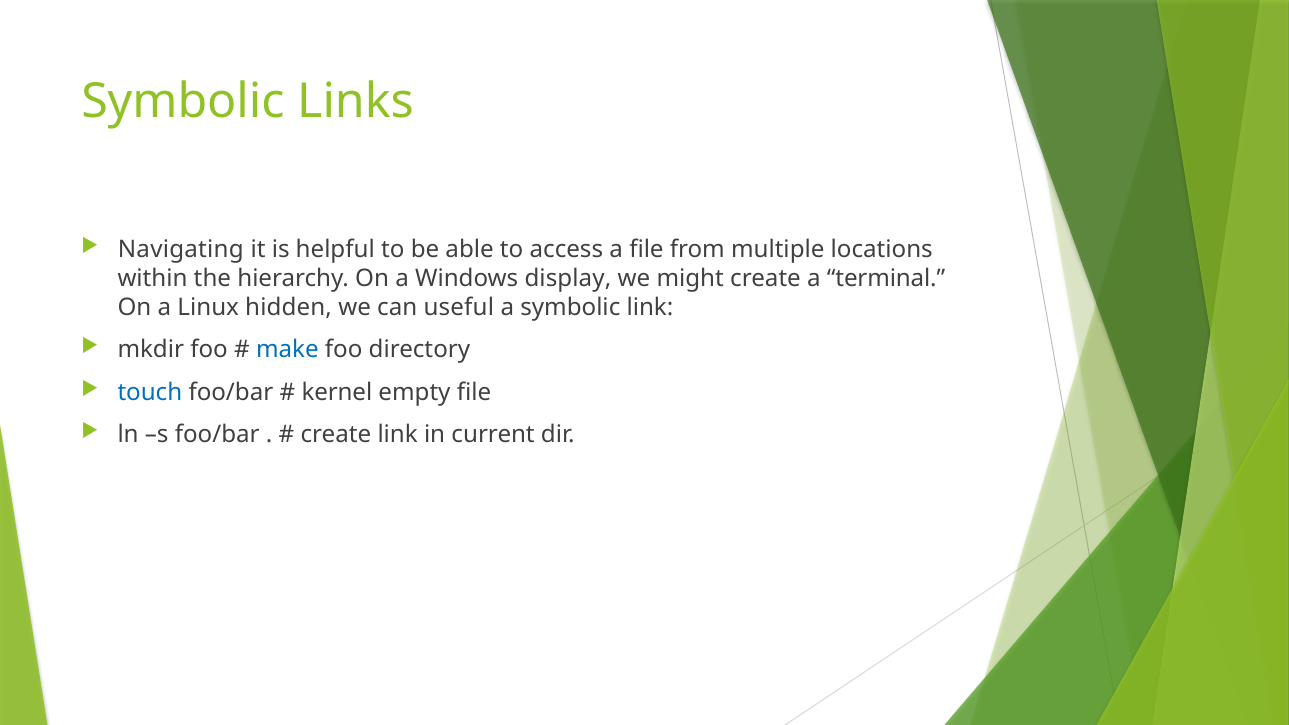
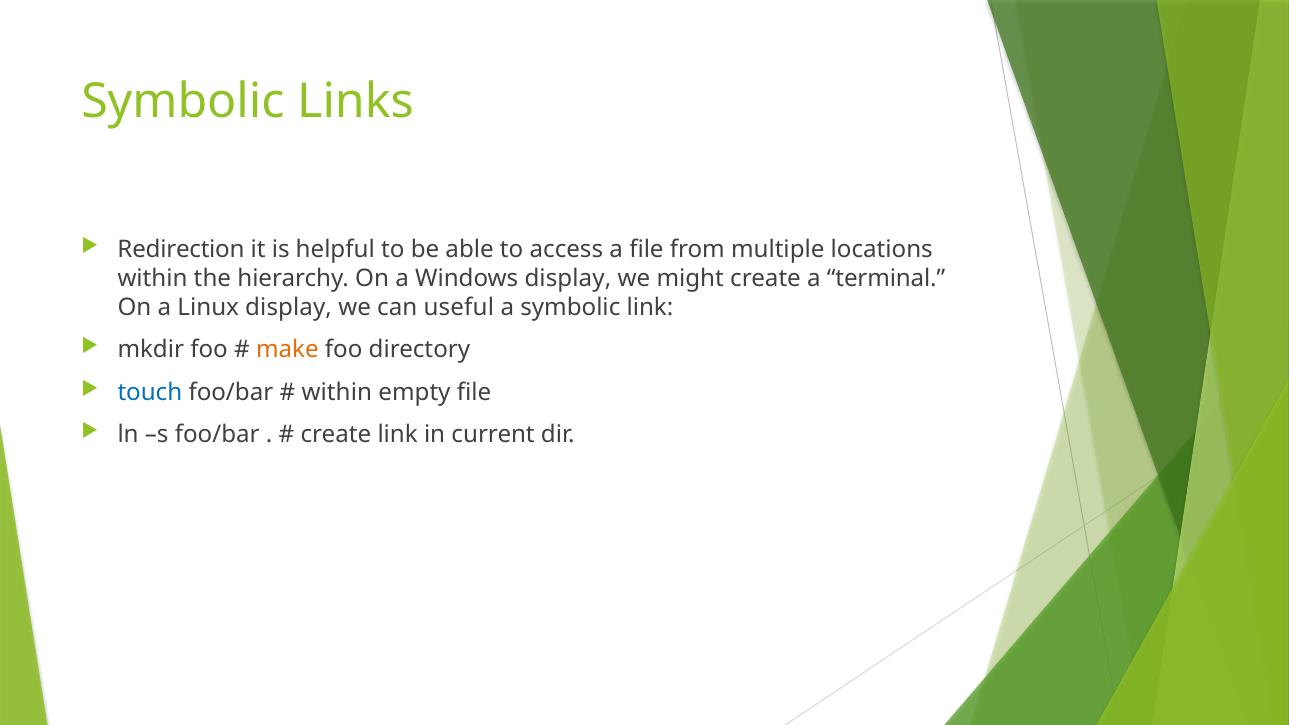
Navigating: Navigating -> Redirection
Linux hidden: hidden -> display
make colour: blue -> orange
kernel at (337, 392): kernel -> within
